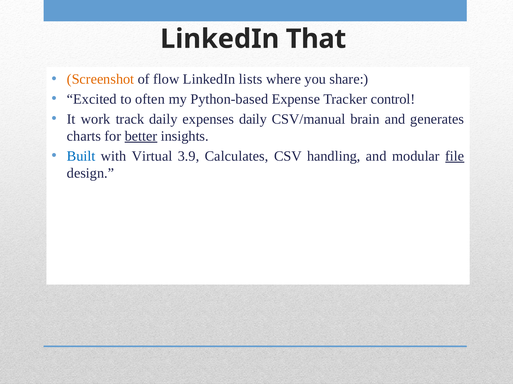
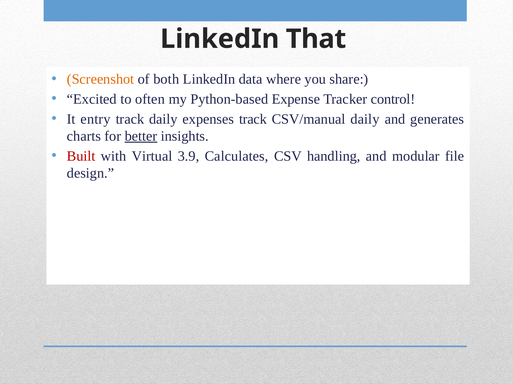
flow: flow -> both
lists: lists -> data
work: work -> entry
expenses daily: daily -> track
CSV/manual brain: brain -> daily
Built colour: blue -> red
file underline: present -> none
